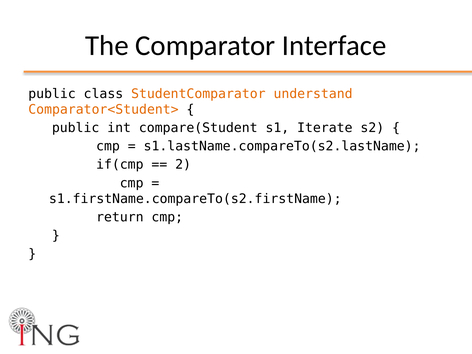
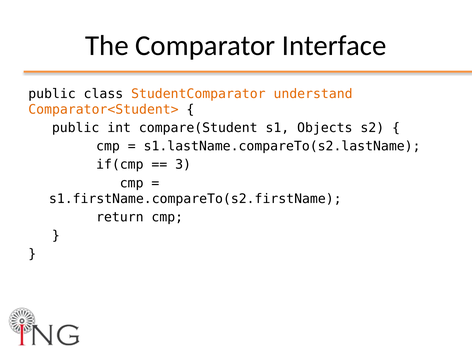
Iterate: Iterate -> Objects
2: 2 -> 3
